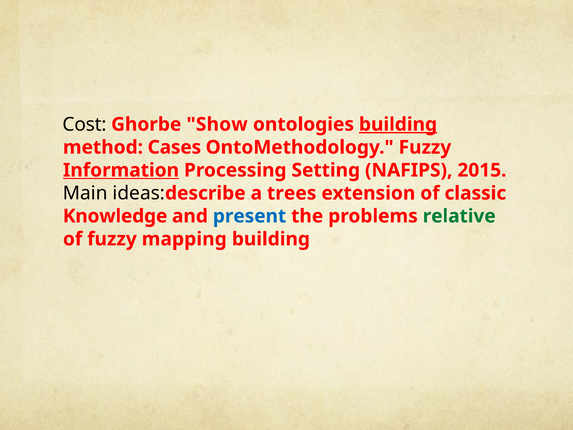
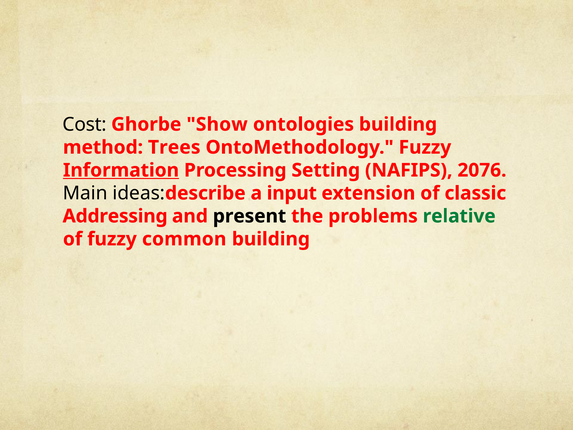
building at (398, 124) underline: present -> none
Cases: Cases -> Trees
2015: 2015 -> 2076
trees: trees -> input
Knowledge: Knowledge -> Addressing
present colour: blue -> black
mapping: mapping -> common
